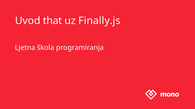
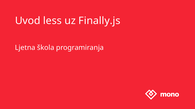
that: that -> less
